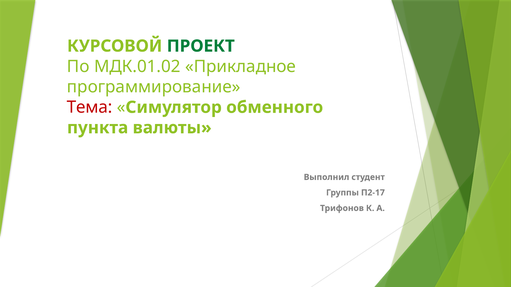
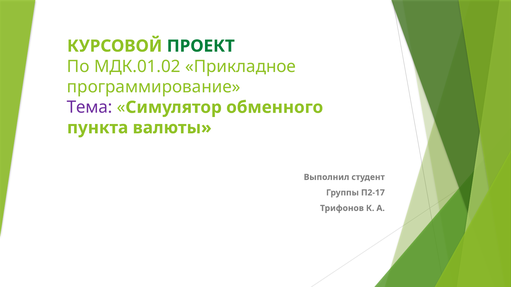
Тема colour: red -> purple
